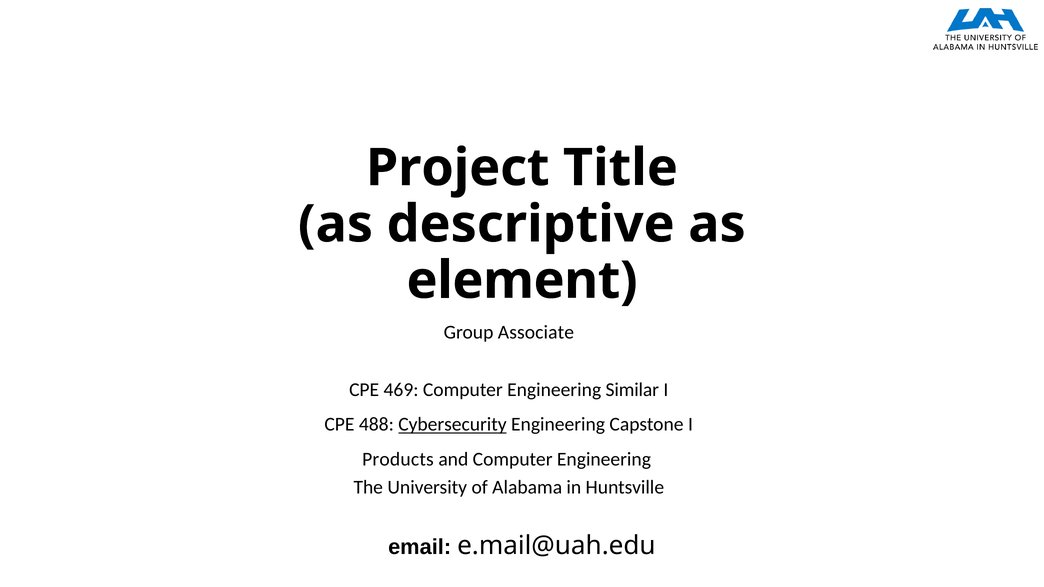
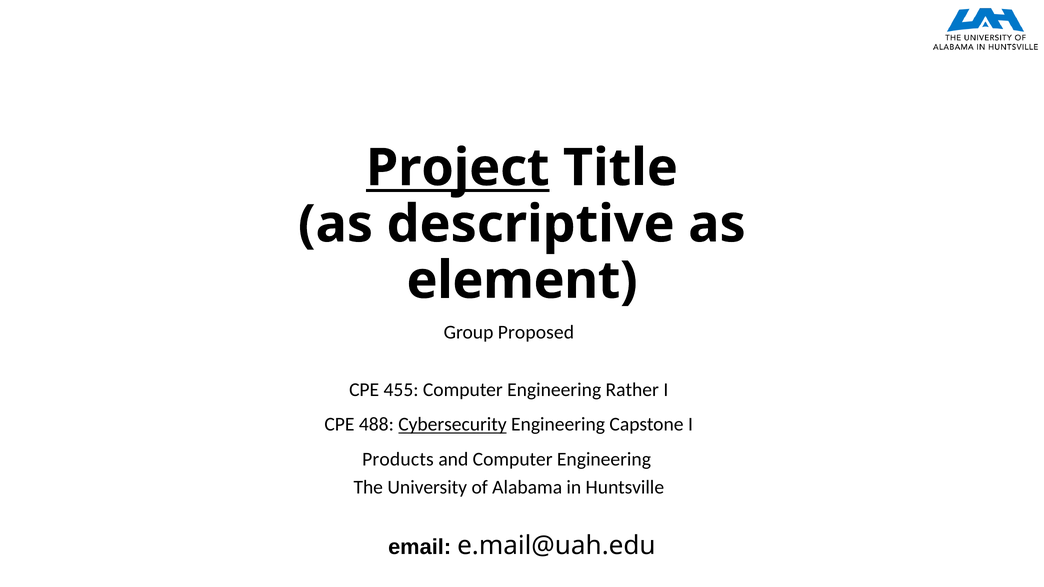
Project underline: none -> present
Associate: Associate -> Proposed
469: 469 -> 455
Similar: Similar -> Rather
